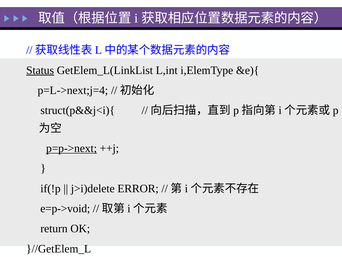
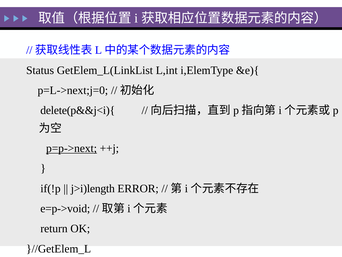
Status underline: present -> none
p=L->next;j=4: p=L->next;j=4 -> p=L->next;j=0
struct(p&&j<i){: struct(p&&j<i){ -> delete(p&&j<i){
j>i)delete: j>i)delete -> j>i)length
